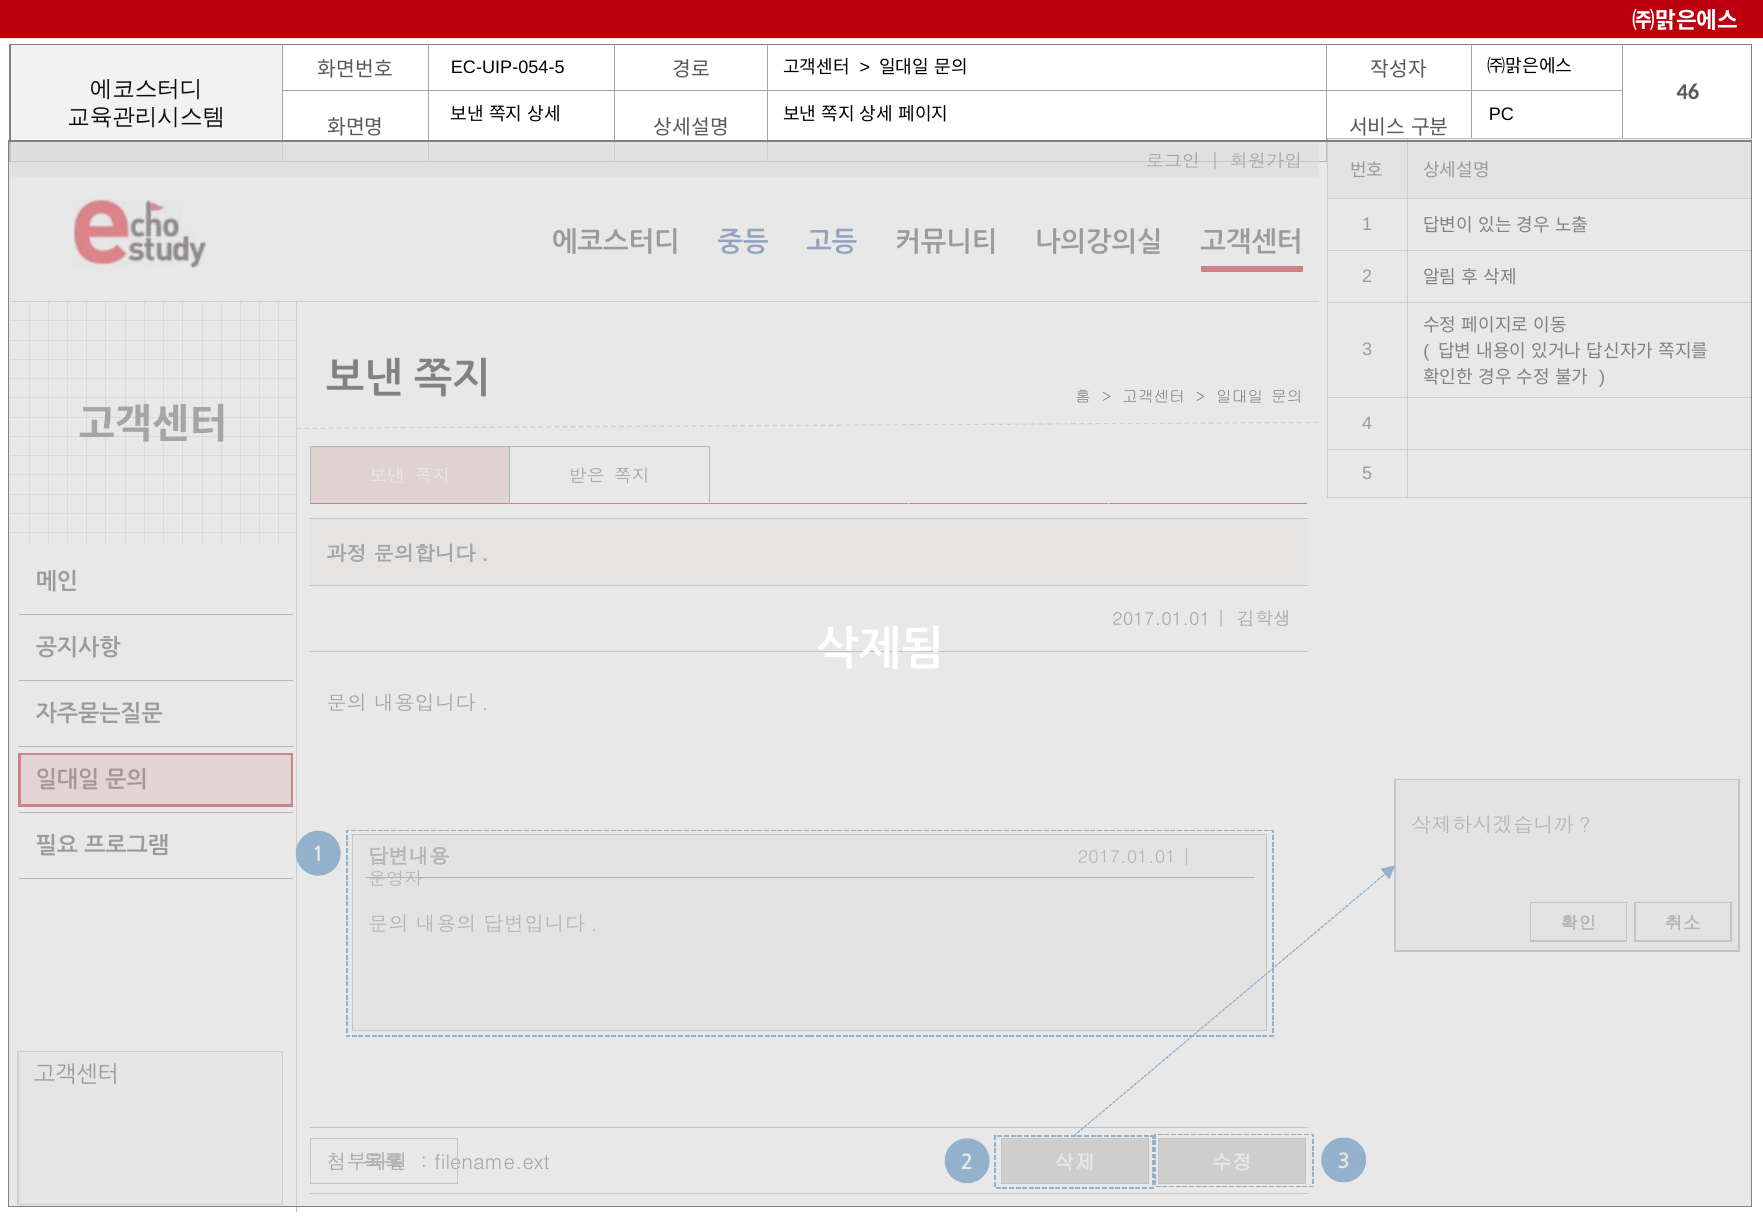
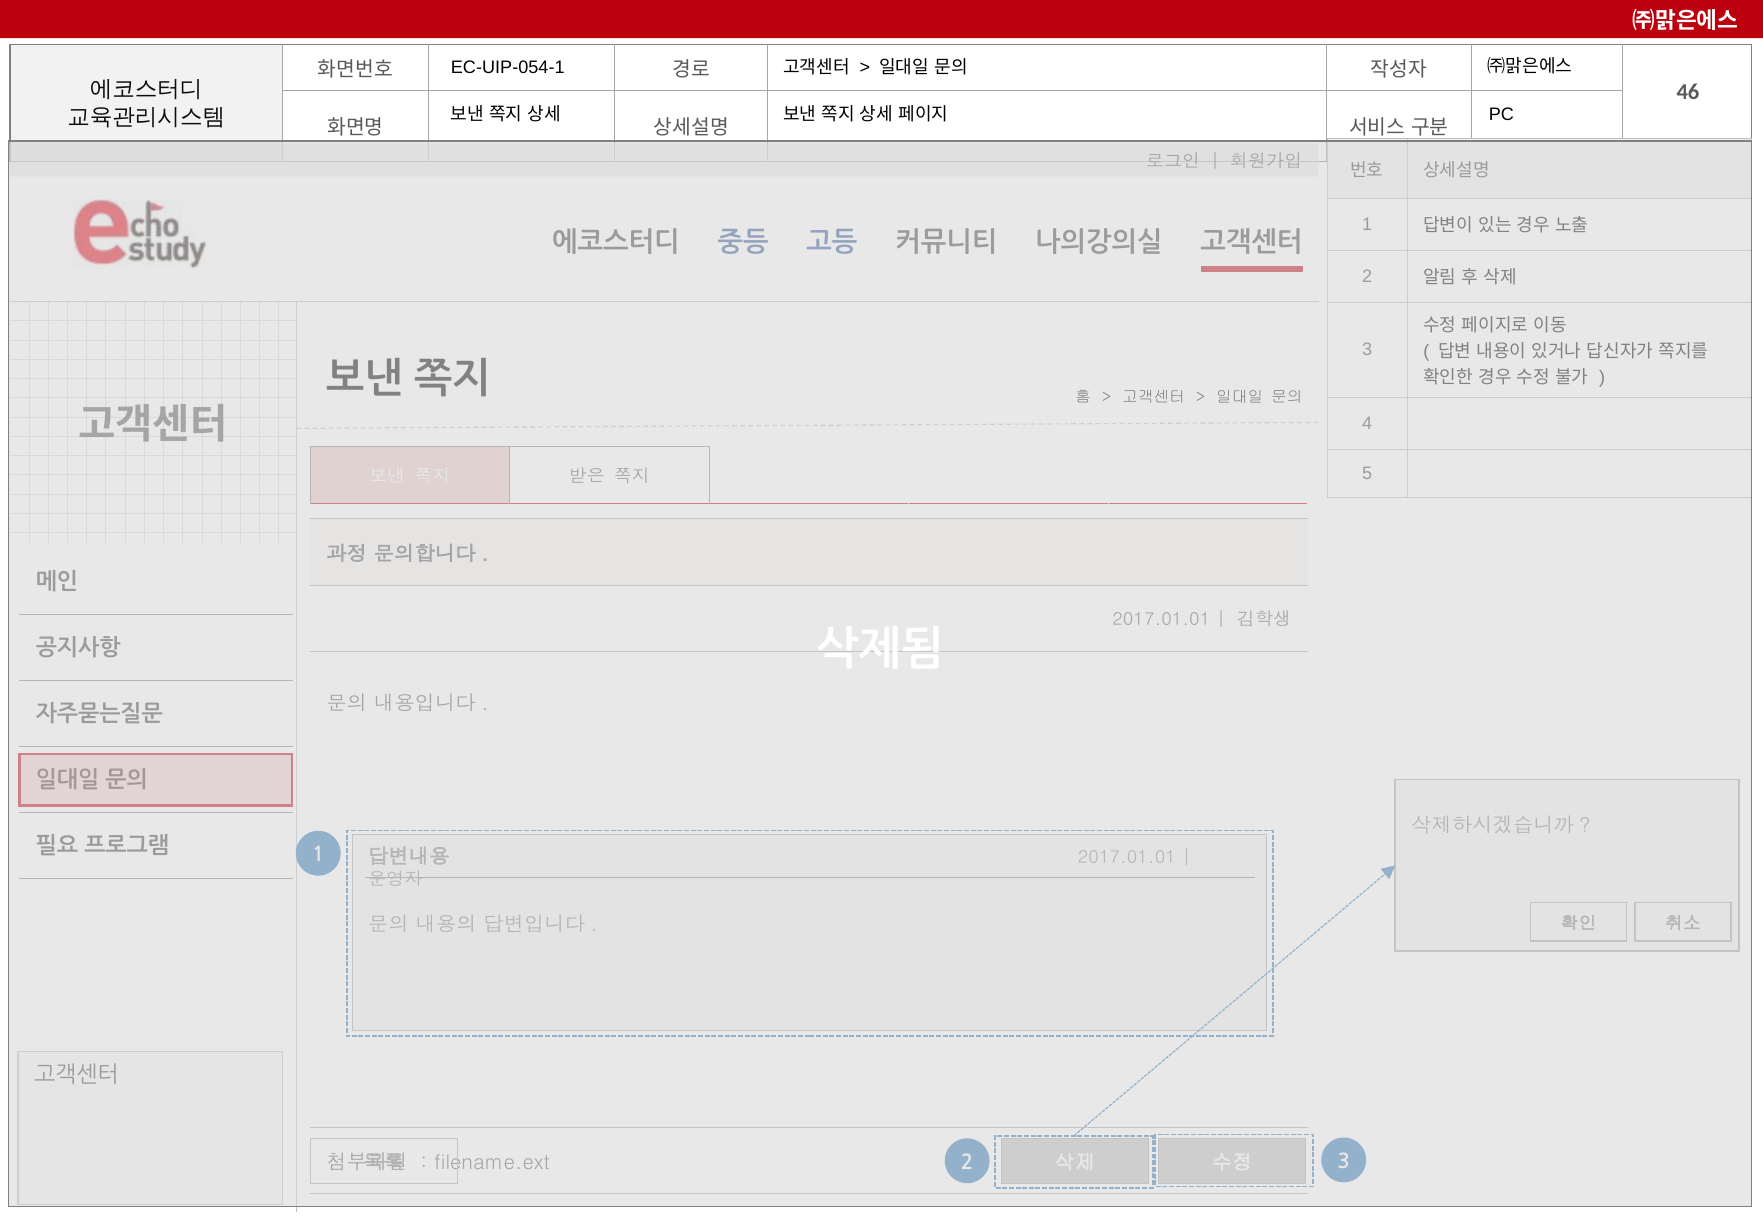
EC-UIP-054-5: EC-UIP-054-5 -> EC-UIP-054-1
